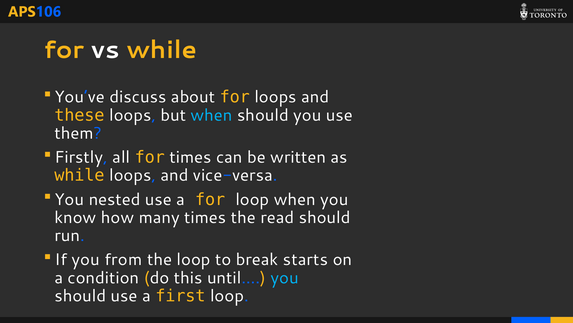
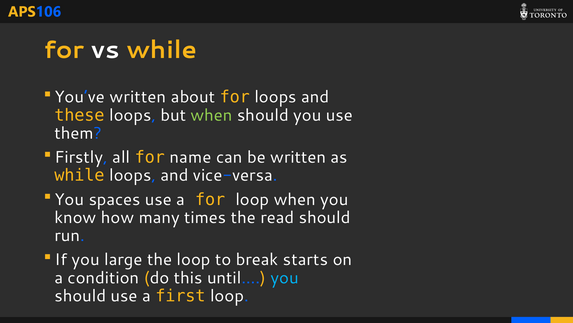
You’ve discuss: discuss -> written
when at (212, 115) colour: light blue -> light green
for times: times -> name
nested: nested -> spaces
from: from -> large
